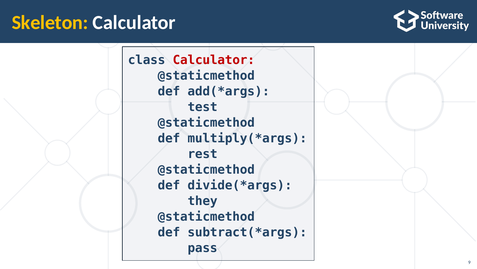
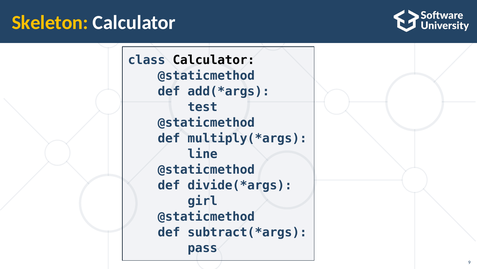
Calculator at (214, 60) colour: red -> black
rest: rest -> line
they: they -> girl
